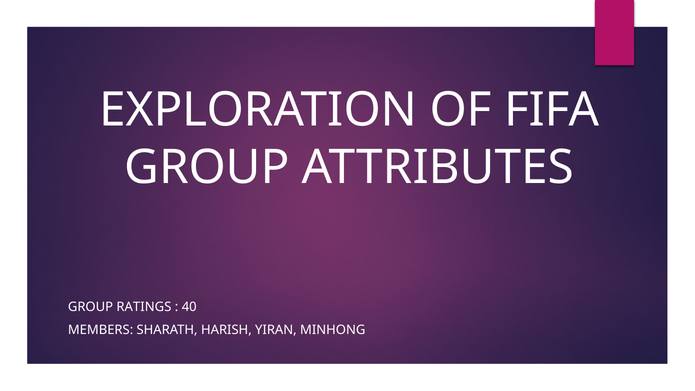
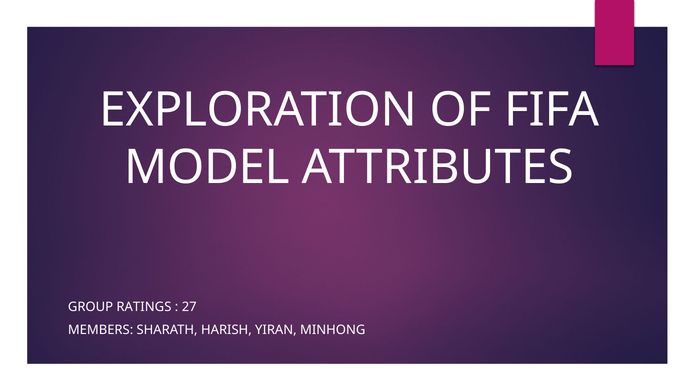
GROUP at (207, 168): GROUP -> MODEL
40: 40 -> 27
